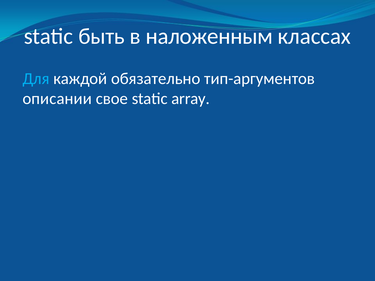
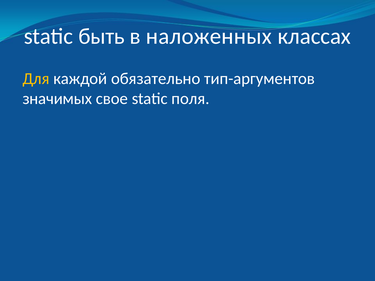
наложенным: наложенным -> наложенных
Для colour: light blue -> yellow
описании: описании -> значимых
array: array -> поля
